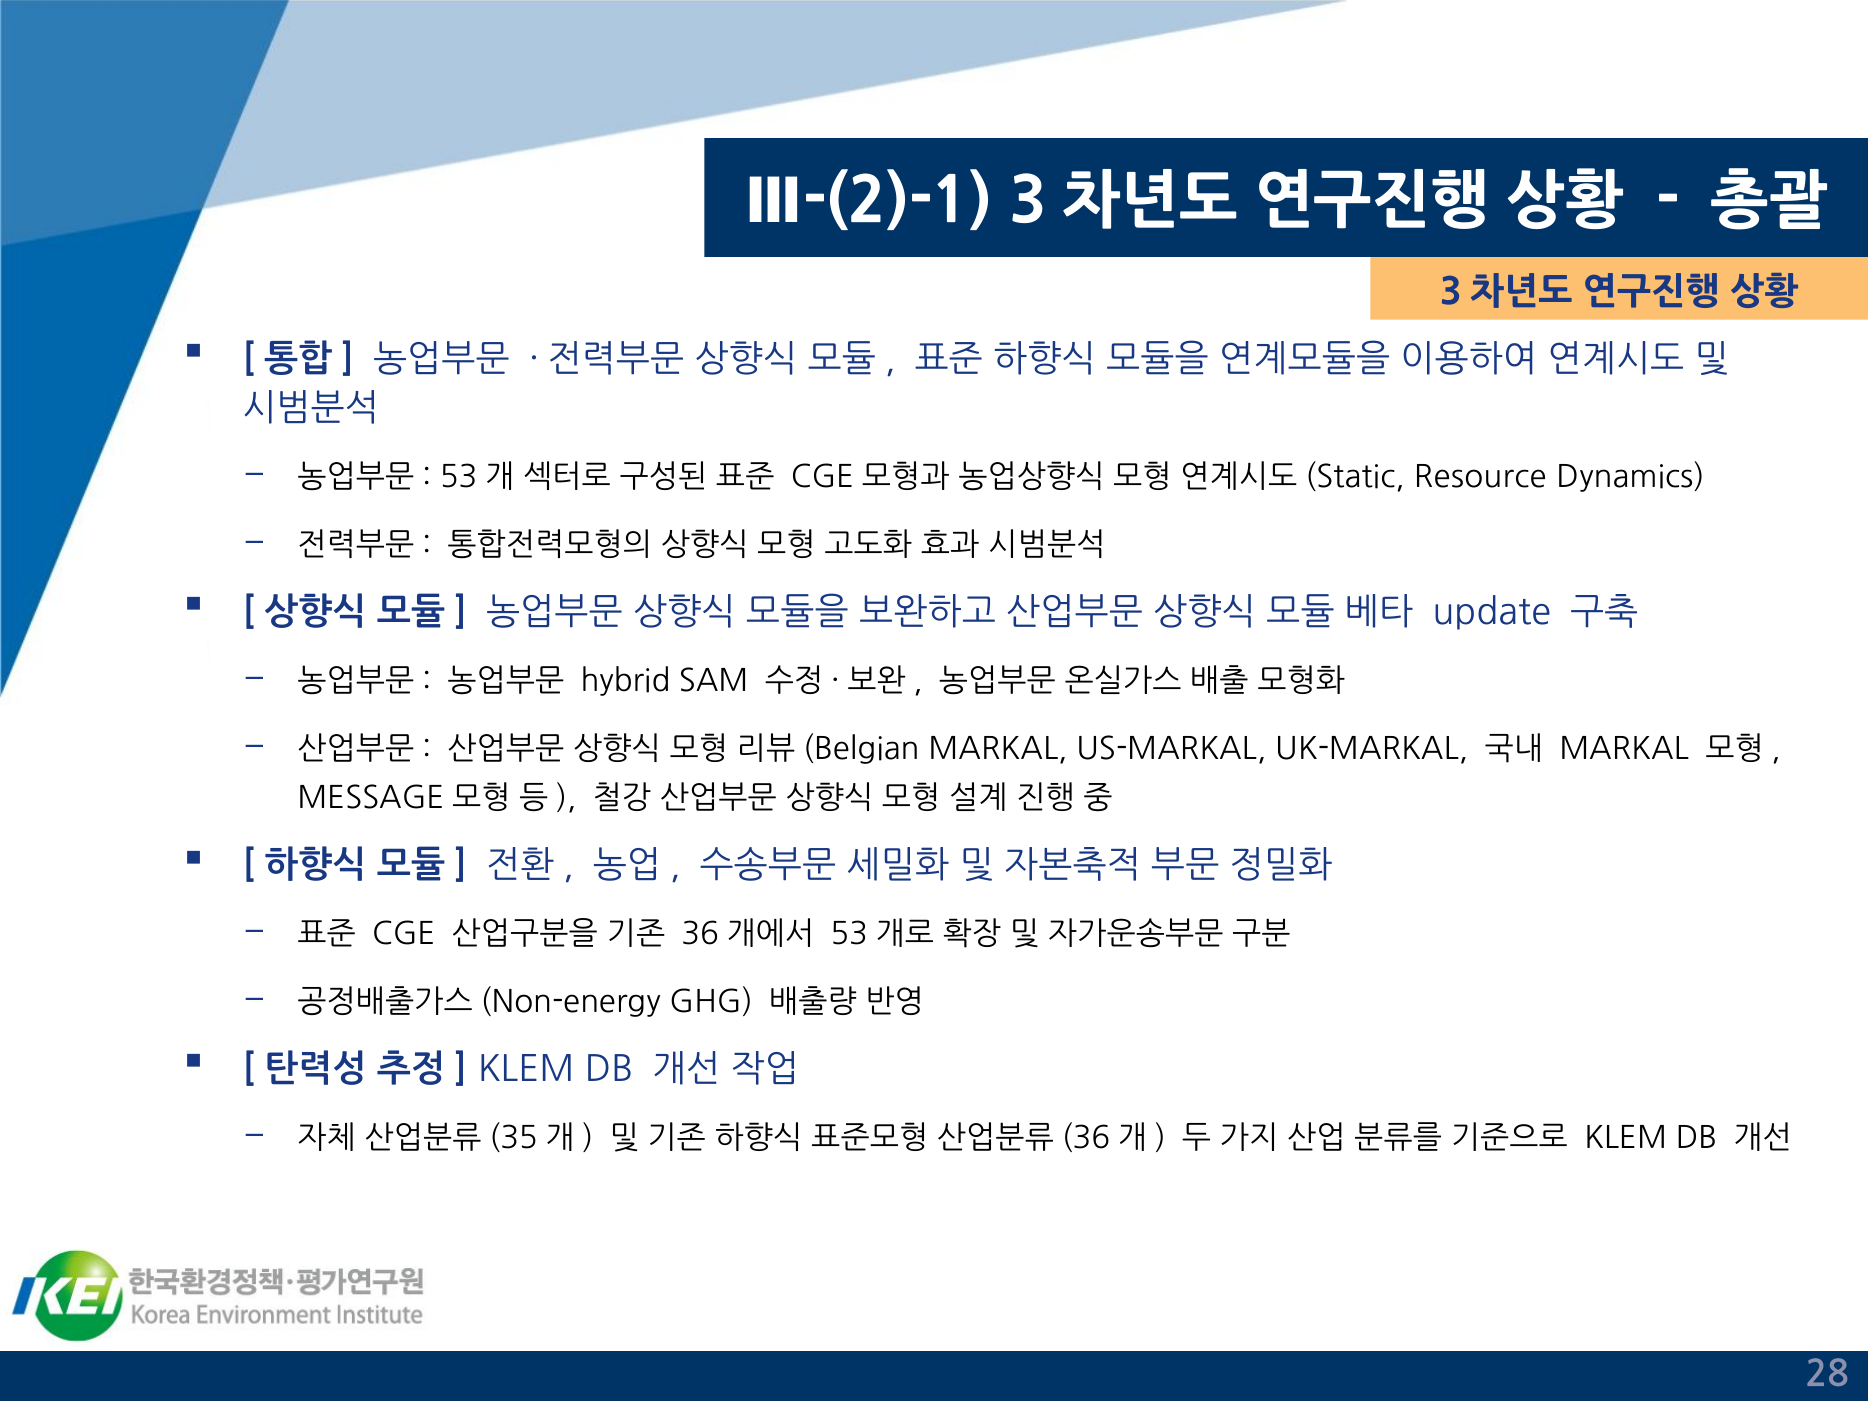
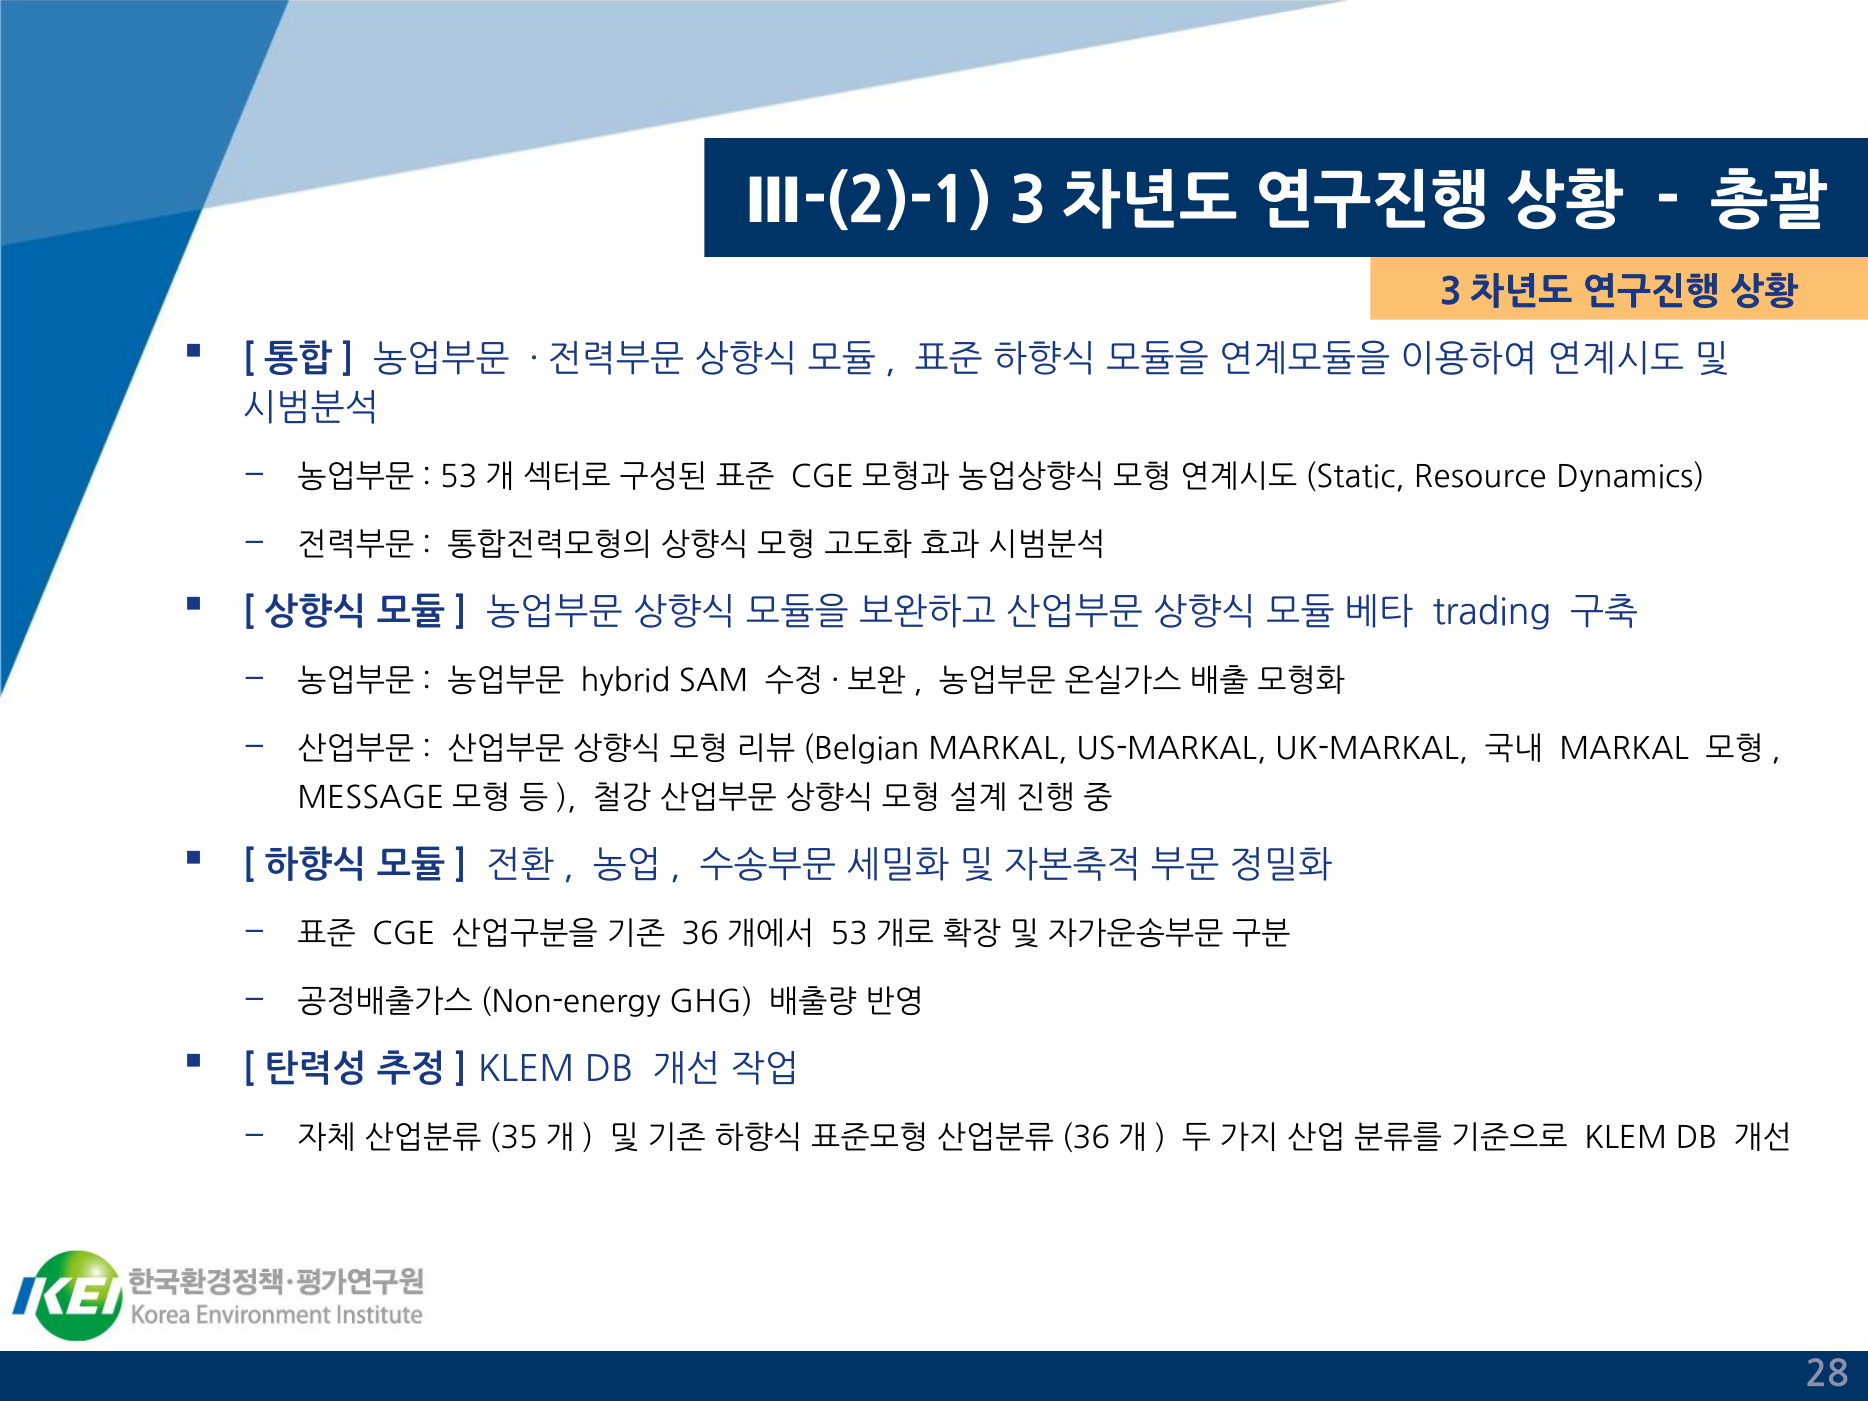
update: update -> trading
